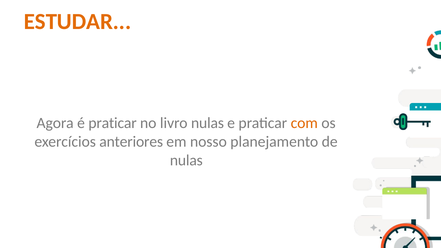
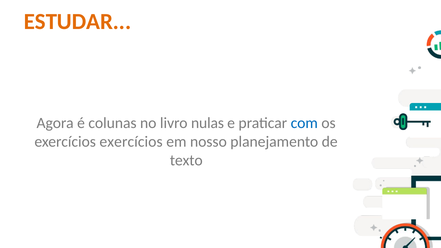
é praticar: praticar -> colunas
com colour: orange -> blue
exercícios anteriores: anteriores -> exercícios
nulas at (186, 160): nulas -> texto
